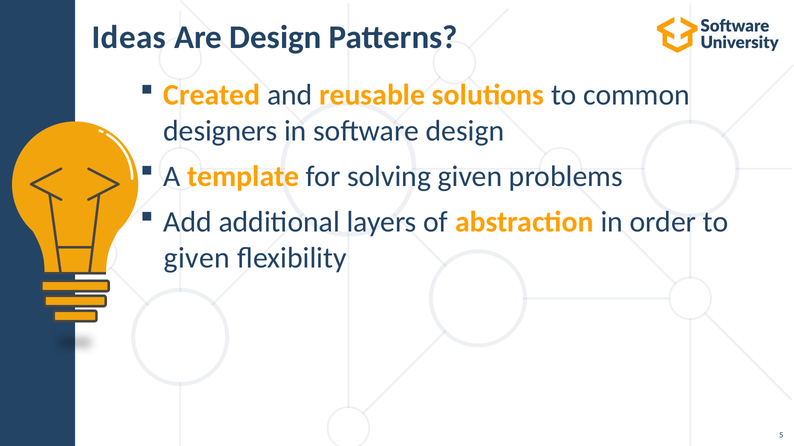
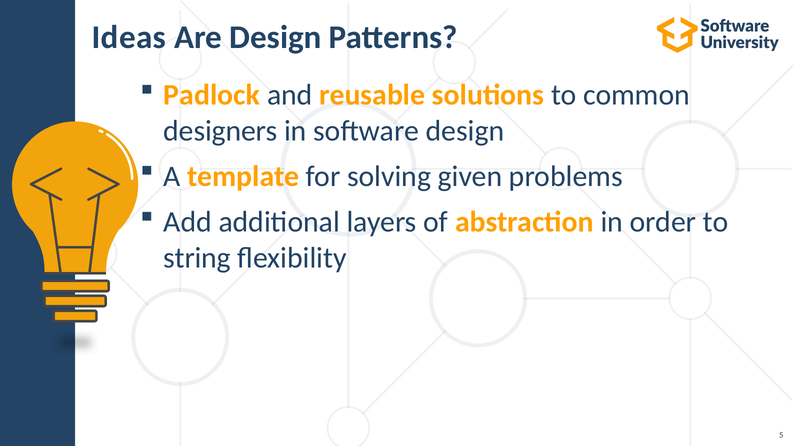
Created: Created -> Padlock
given at (197, 258): given -> string
